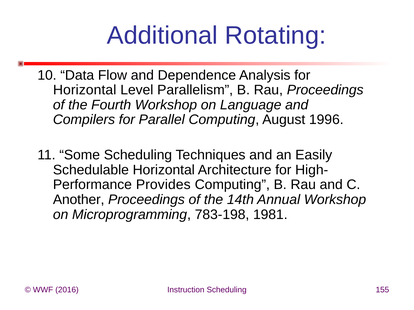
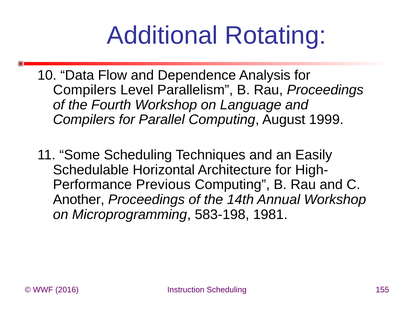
Horizontal at (85, 90): Horizontal -> Compilers
1996: 1996 -> 1999
Provides: Provides -> Previous
783-198: 783-198 -> 583-198
